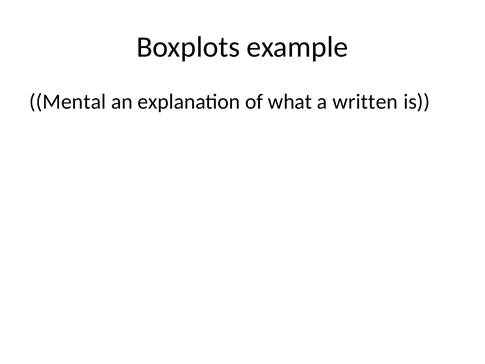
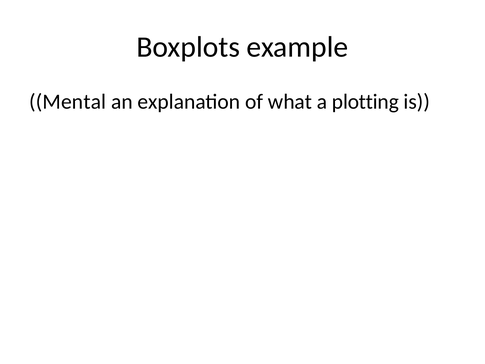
written: written -> plotting
